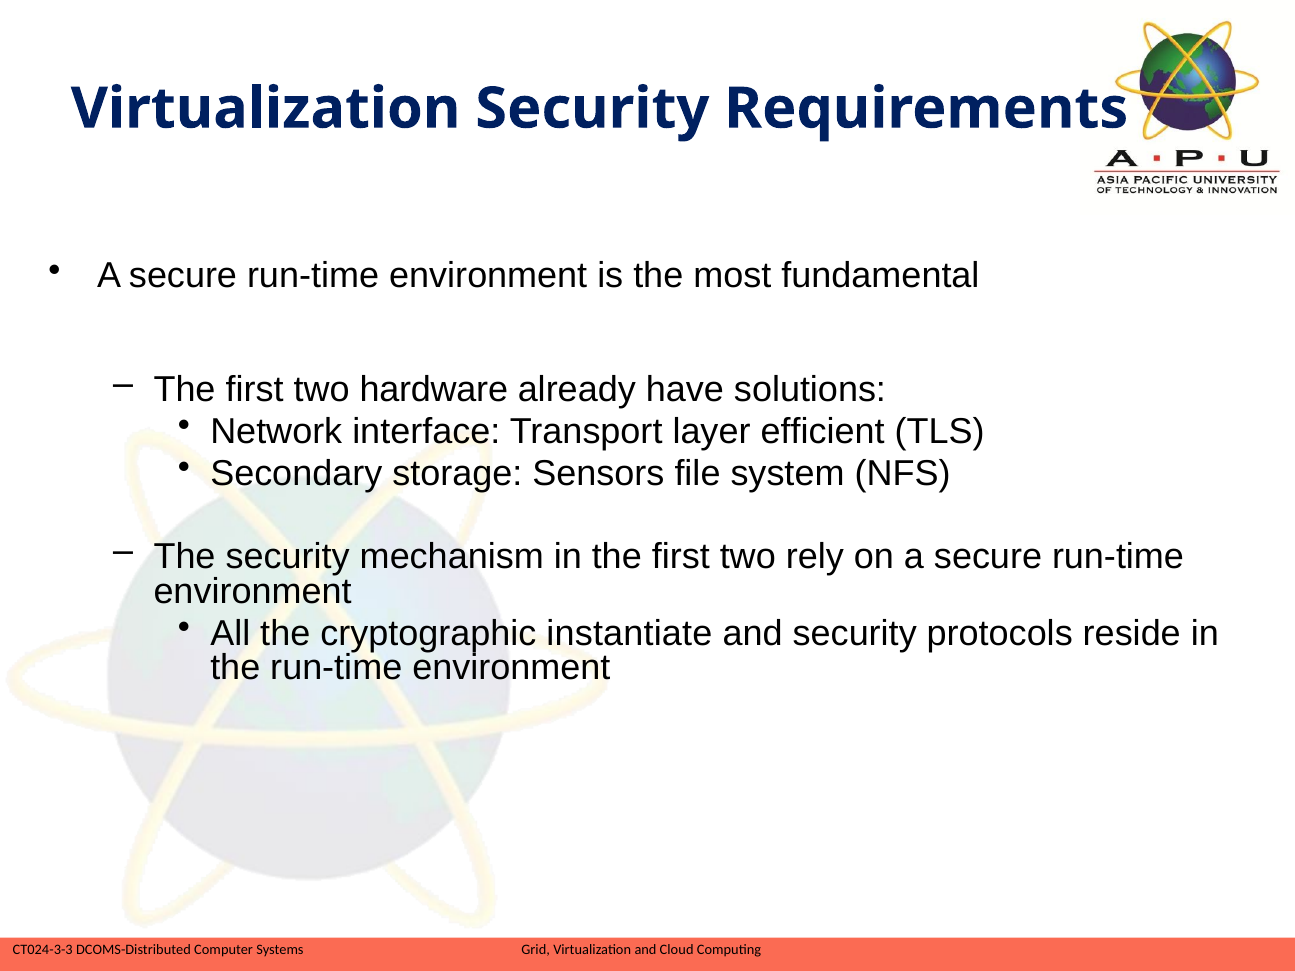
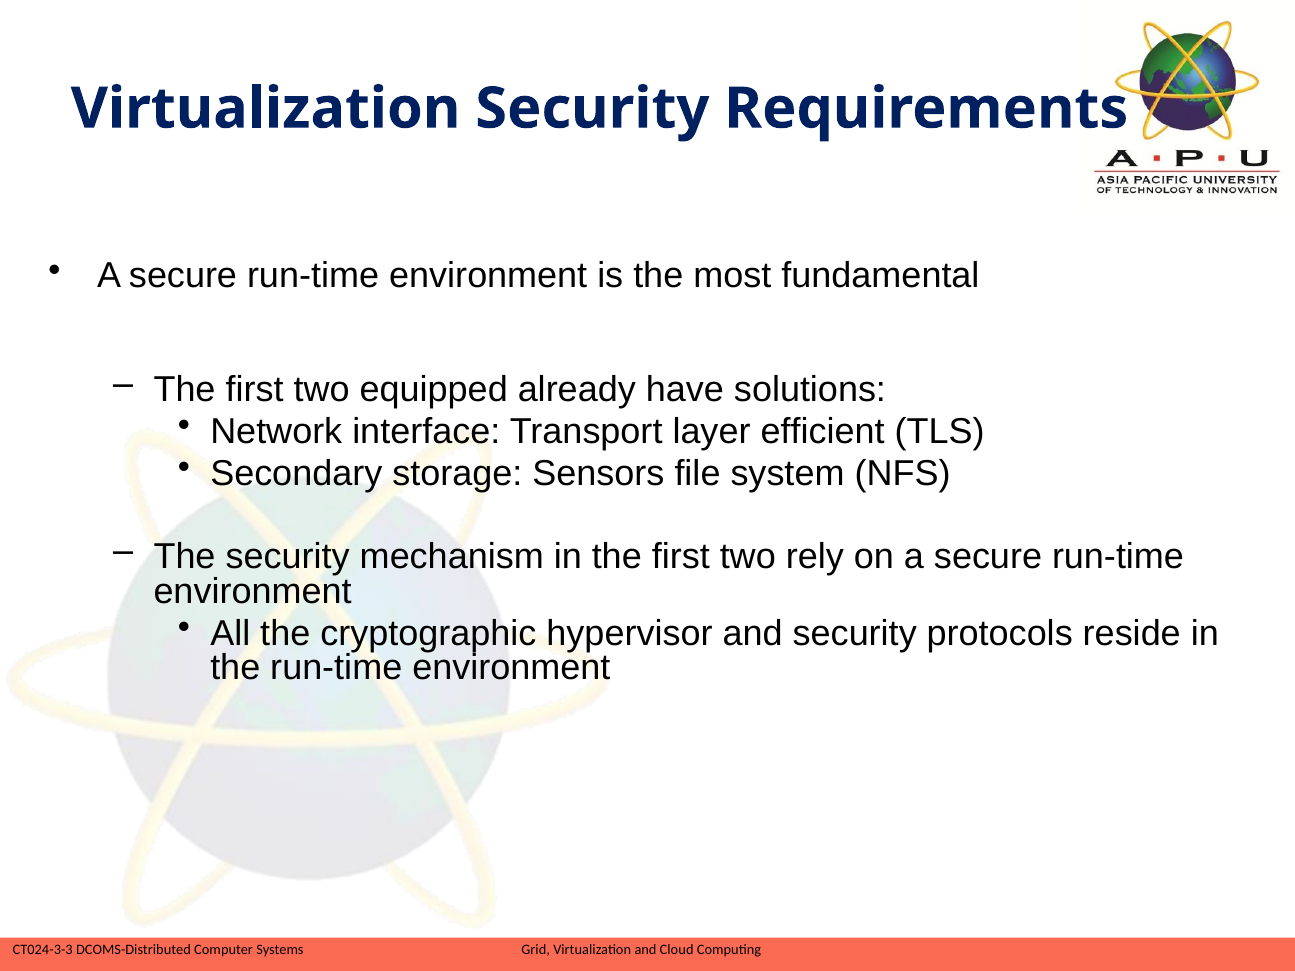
hardware: hardware -> equipped
instantiate: instantiate -> hypervisor
